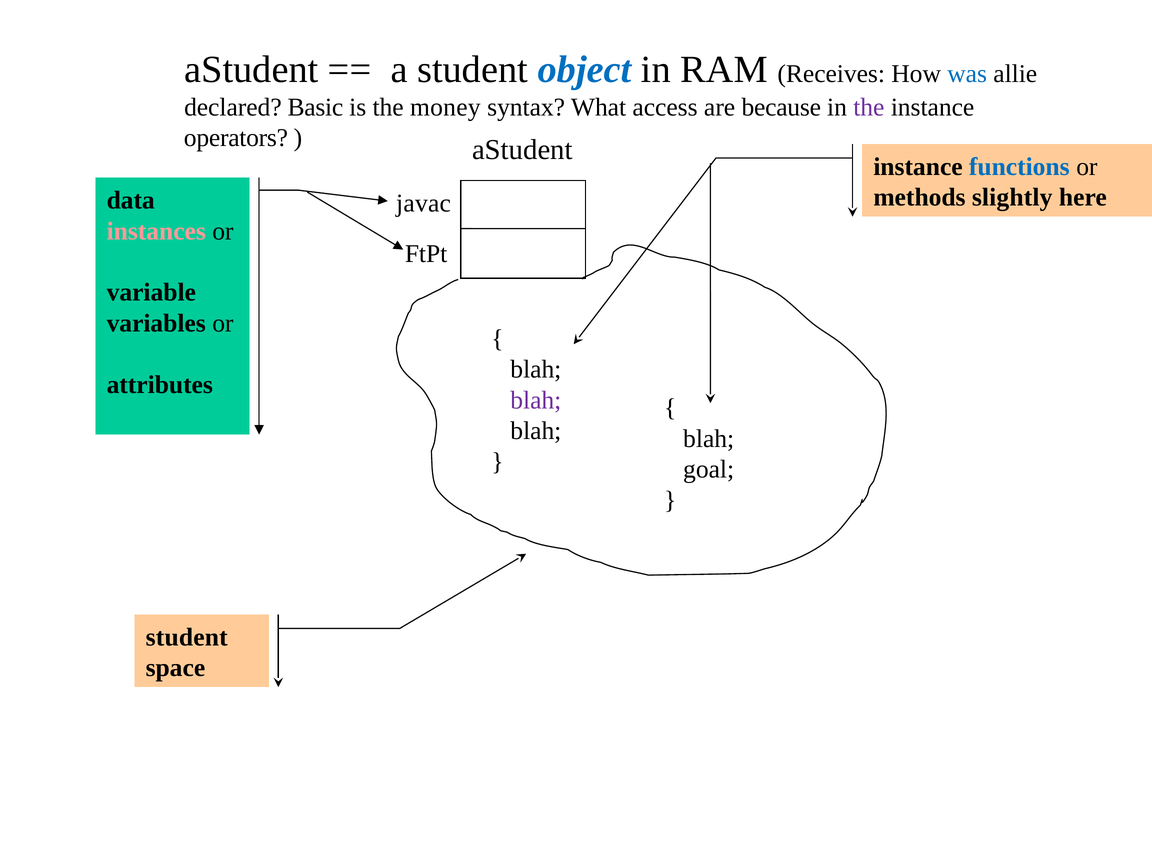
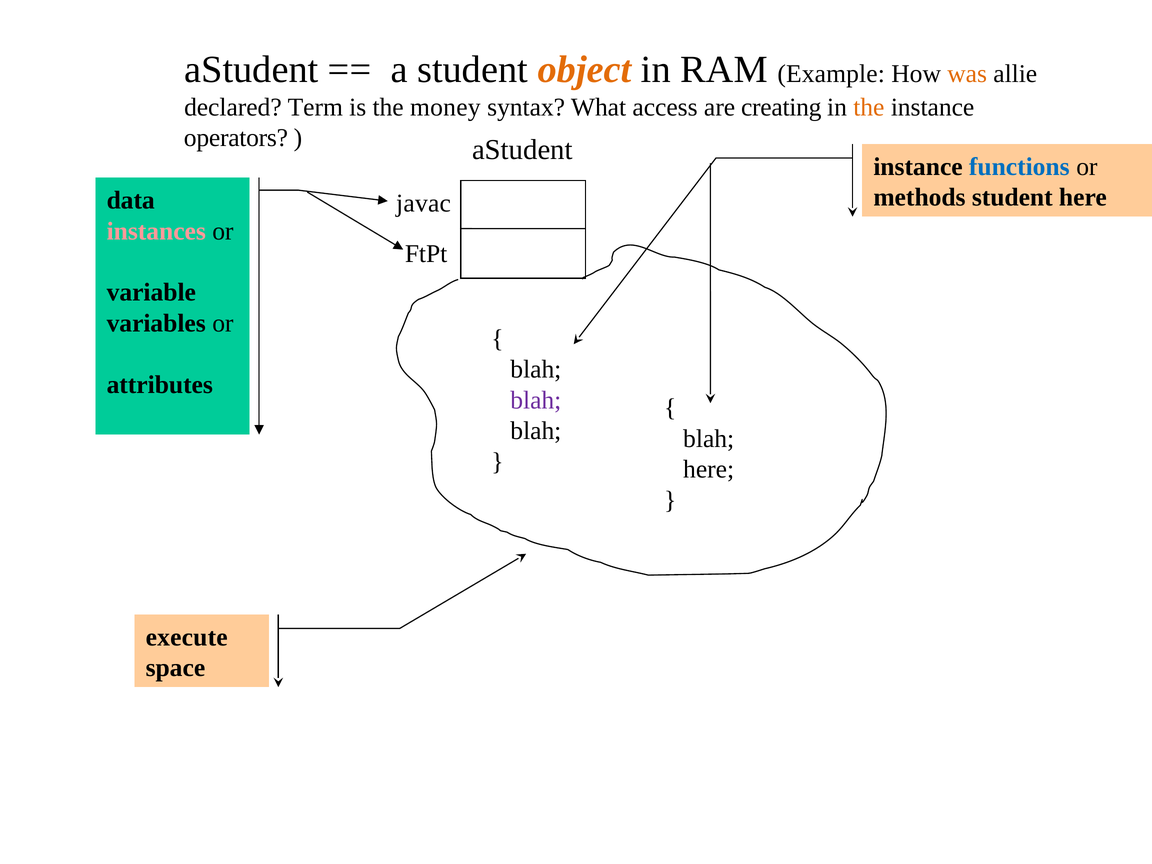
object colour: blue -> orange
Receives: Receives -> Example
was colour: blue -> orange
Basic: Basic -> Term
because: because -> creating
the at (869, 107) colour: purple -> orange
methods slightly: slightly -> student
goal at (709, 469): goal -> here
student at (187, 637): student -> execute
